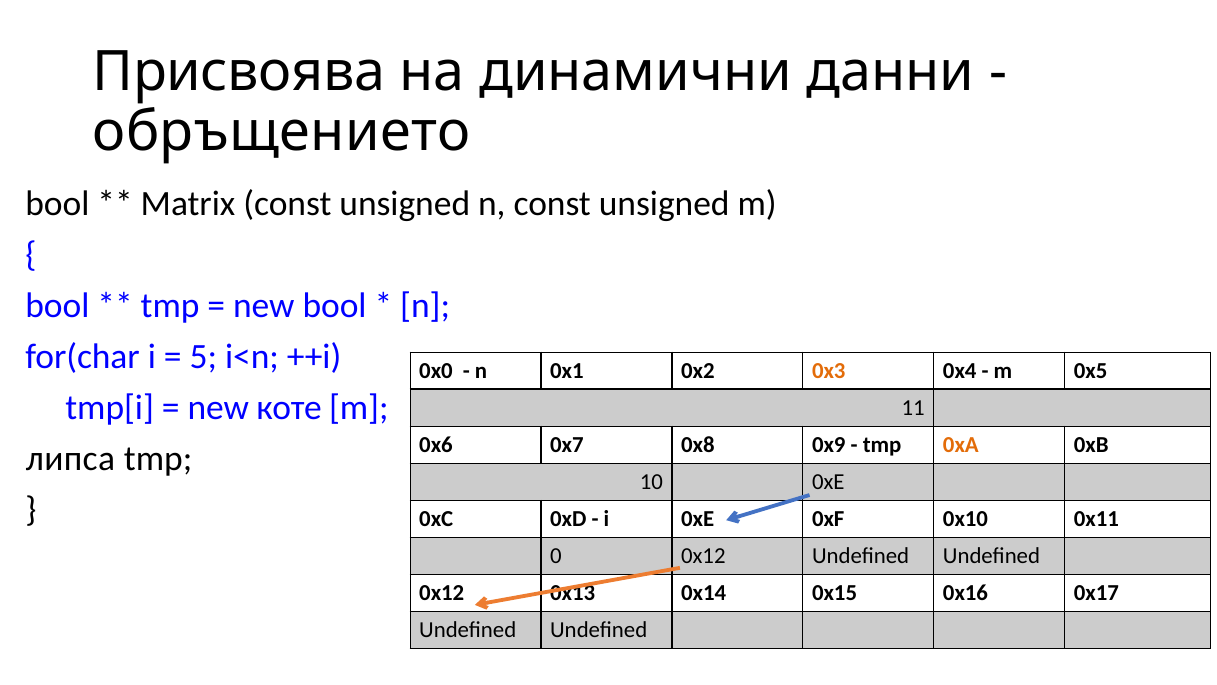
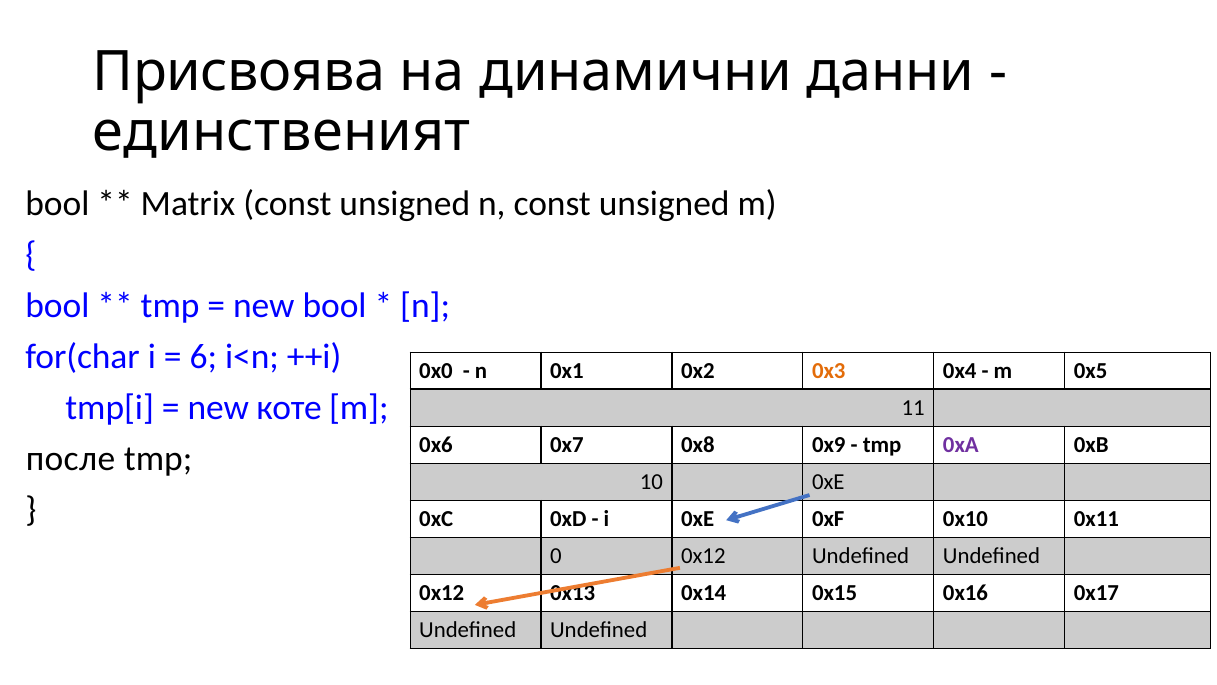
обръщението: обръщението -> единственият
5: 5 -> 6
0xA colour: orange -> purple
липса: липса -> после
